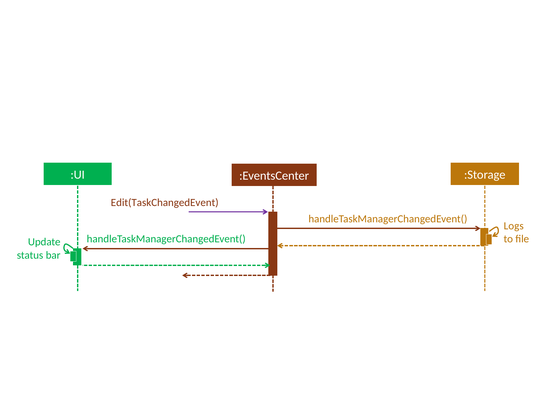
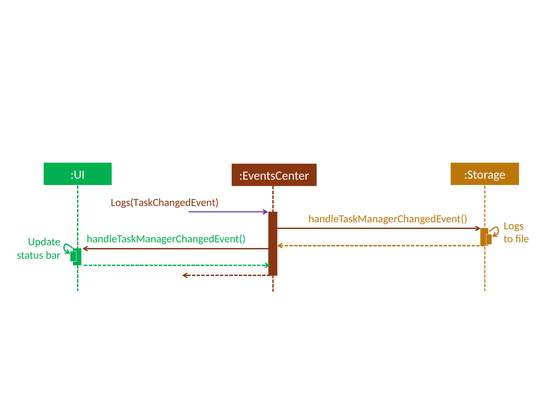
Edit(TaskChangedEvent: Edit(TaskChangedEvent -> Logs(TaskChangedEvent
